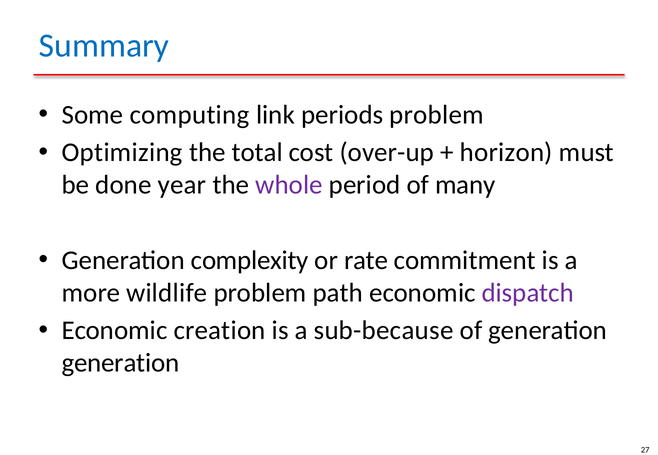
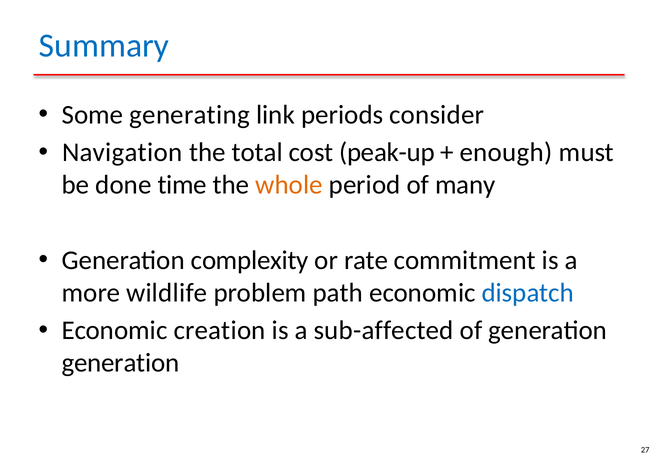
computing: computing -> generating
periods problem: problem -> consider
Optimizing: Optimizing -> Navigation
over-up: over-up -> peak-up
horizon: horizon -> enough
year: year -> time
whole colour: purple -> orange
dispatch colour: purple -> blue
sub-because: sub-because -> sub-affected
